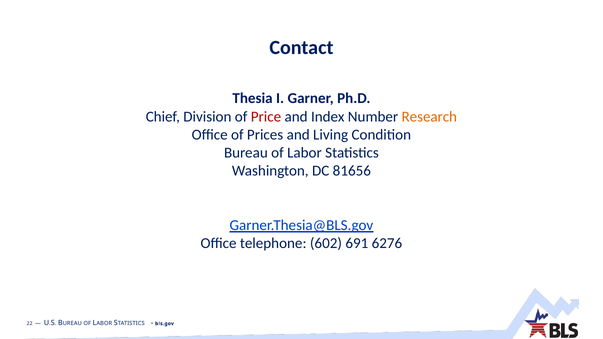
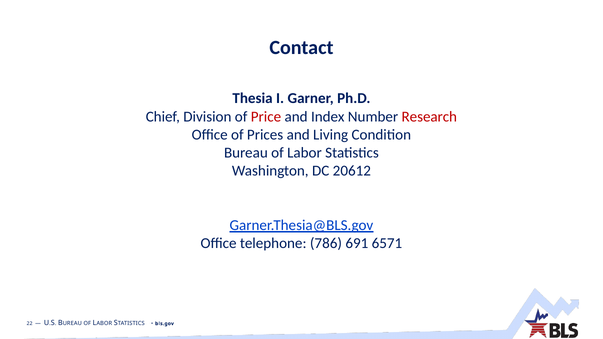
Research colour: orange -> red
81656: 81656 -> 20612
602: 602 -> 786
6276: 6276 -> 6571
